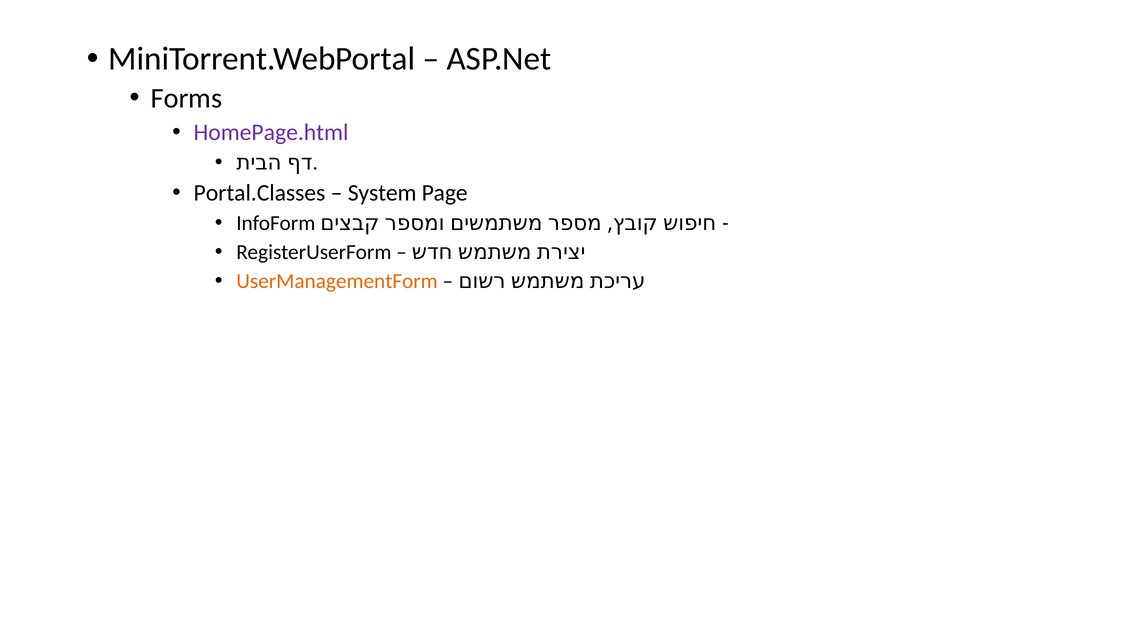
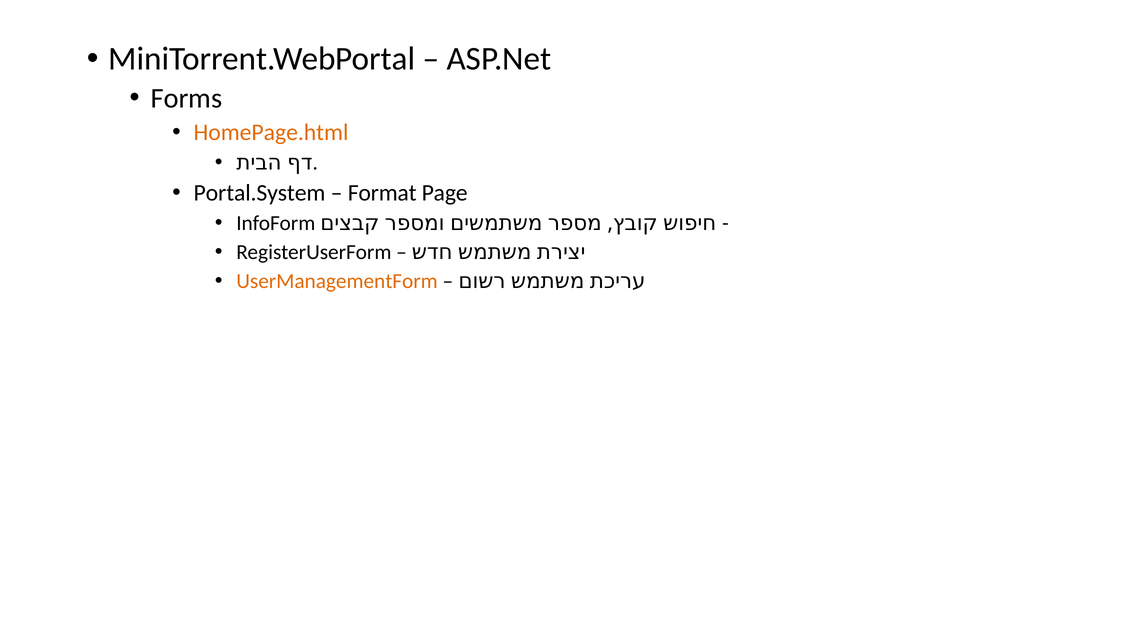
HomePage.html colour: purple -> orange
Portal.Classes: Portal.Classes -> Portal.System
System: System -> Format
